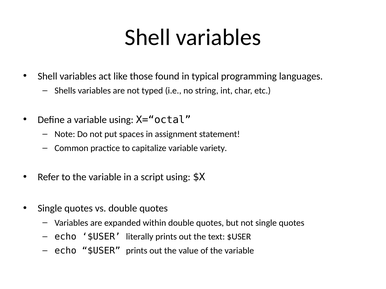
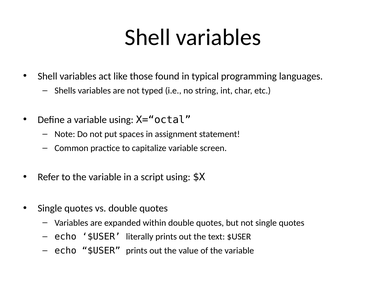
variety: variety -> screen
